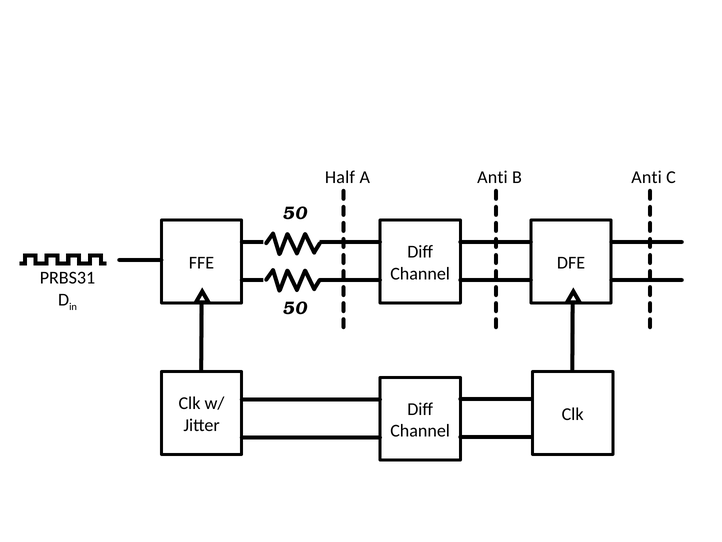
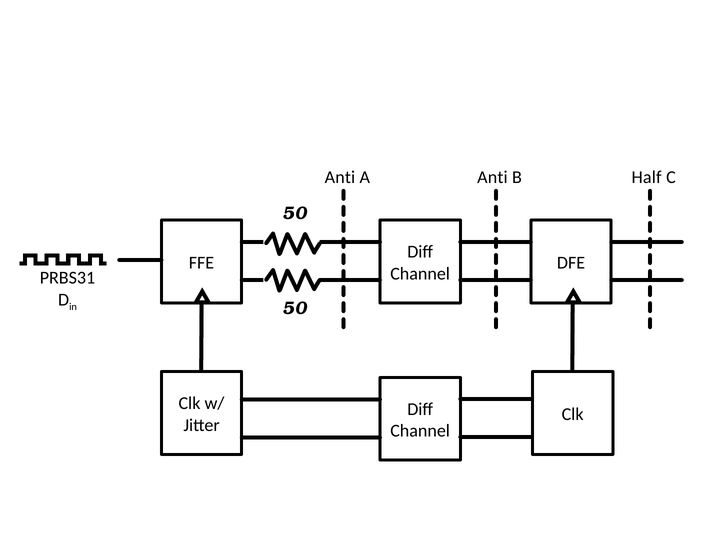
Half at (340, 177): Half -> Anti
Anti at (647, 177): Anti -> Half
